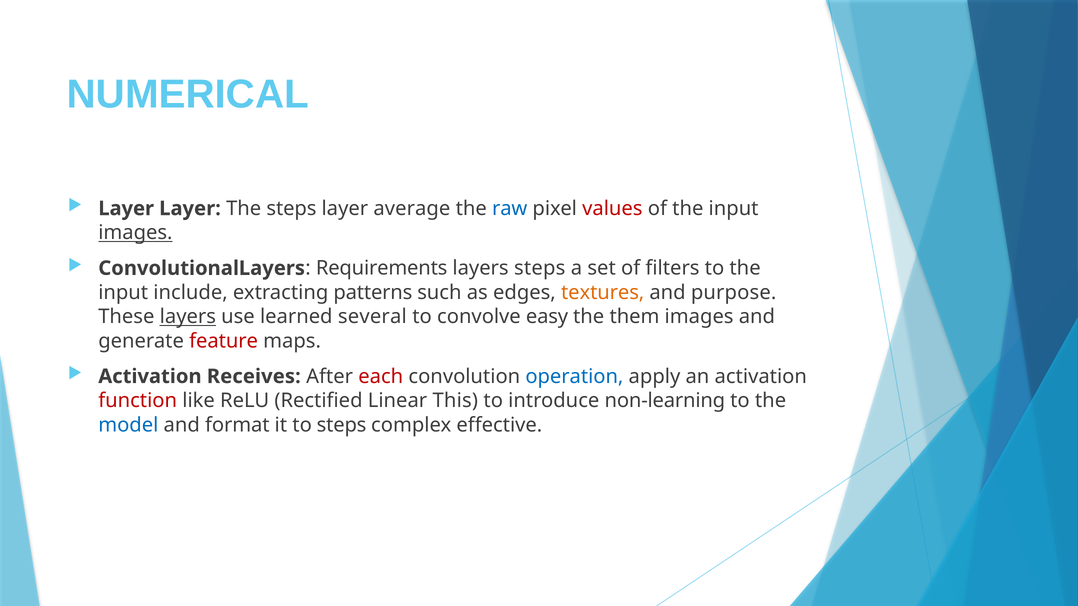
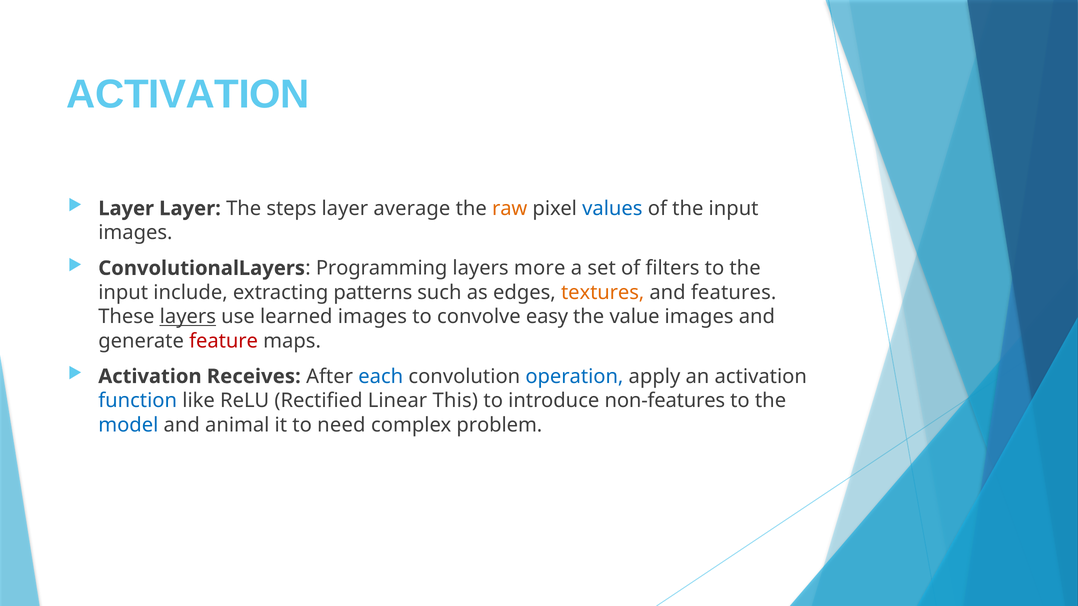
NUMERICAL at (188, 95): NUMERICAL -> ACTIVATION
raw colour: blue -> orange
values colour: red -> blue
images at (135, 233) underline: present -> none
Requirements: Requirements -> Programming
layers steps: steps -> more
purpose: purpose -> features
learned several: several -> images
them: them -> value
each colour: red -> blue
function colour: red -> blue
non-learning: non-learning -> non-features
format: format -> animal
to steps: steps -> need
effective: effective -> problem
